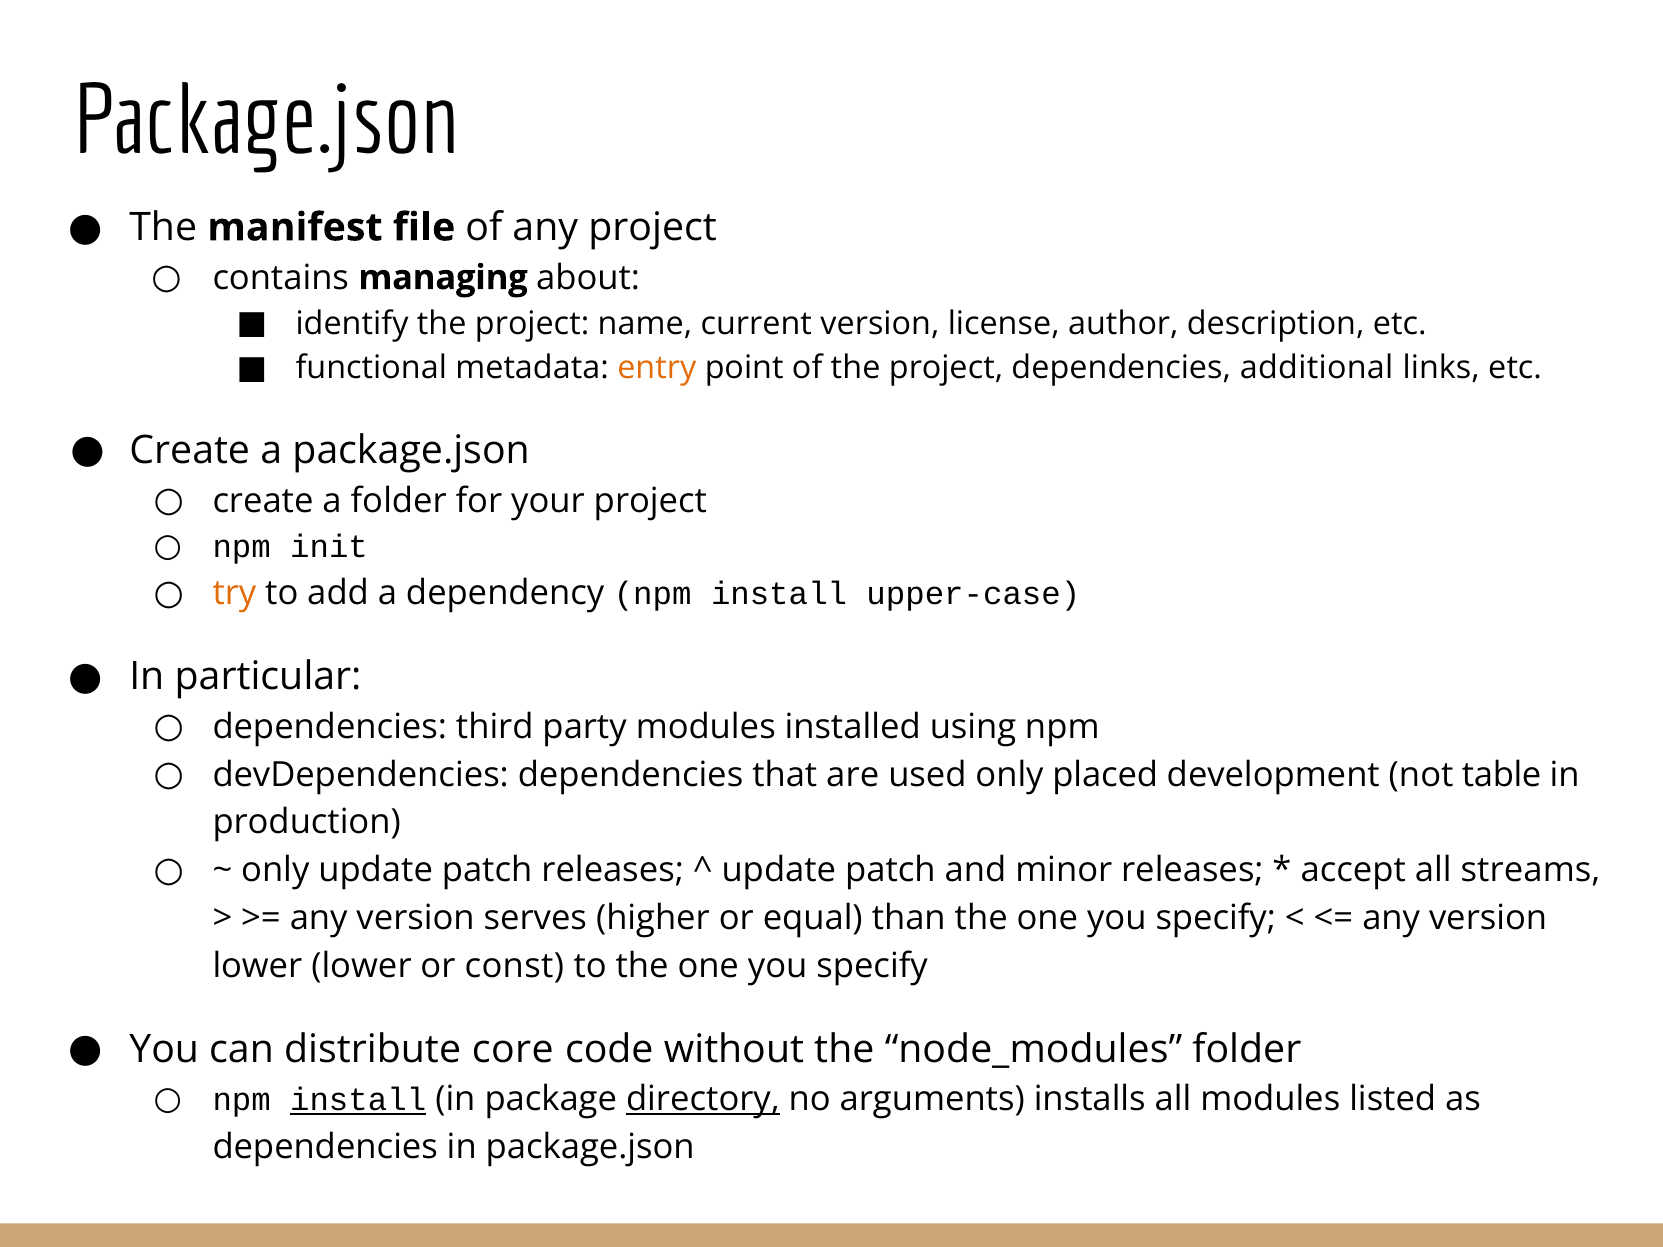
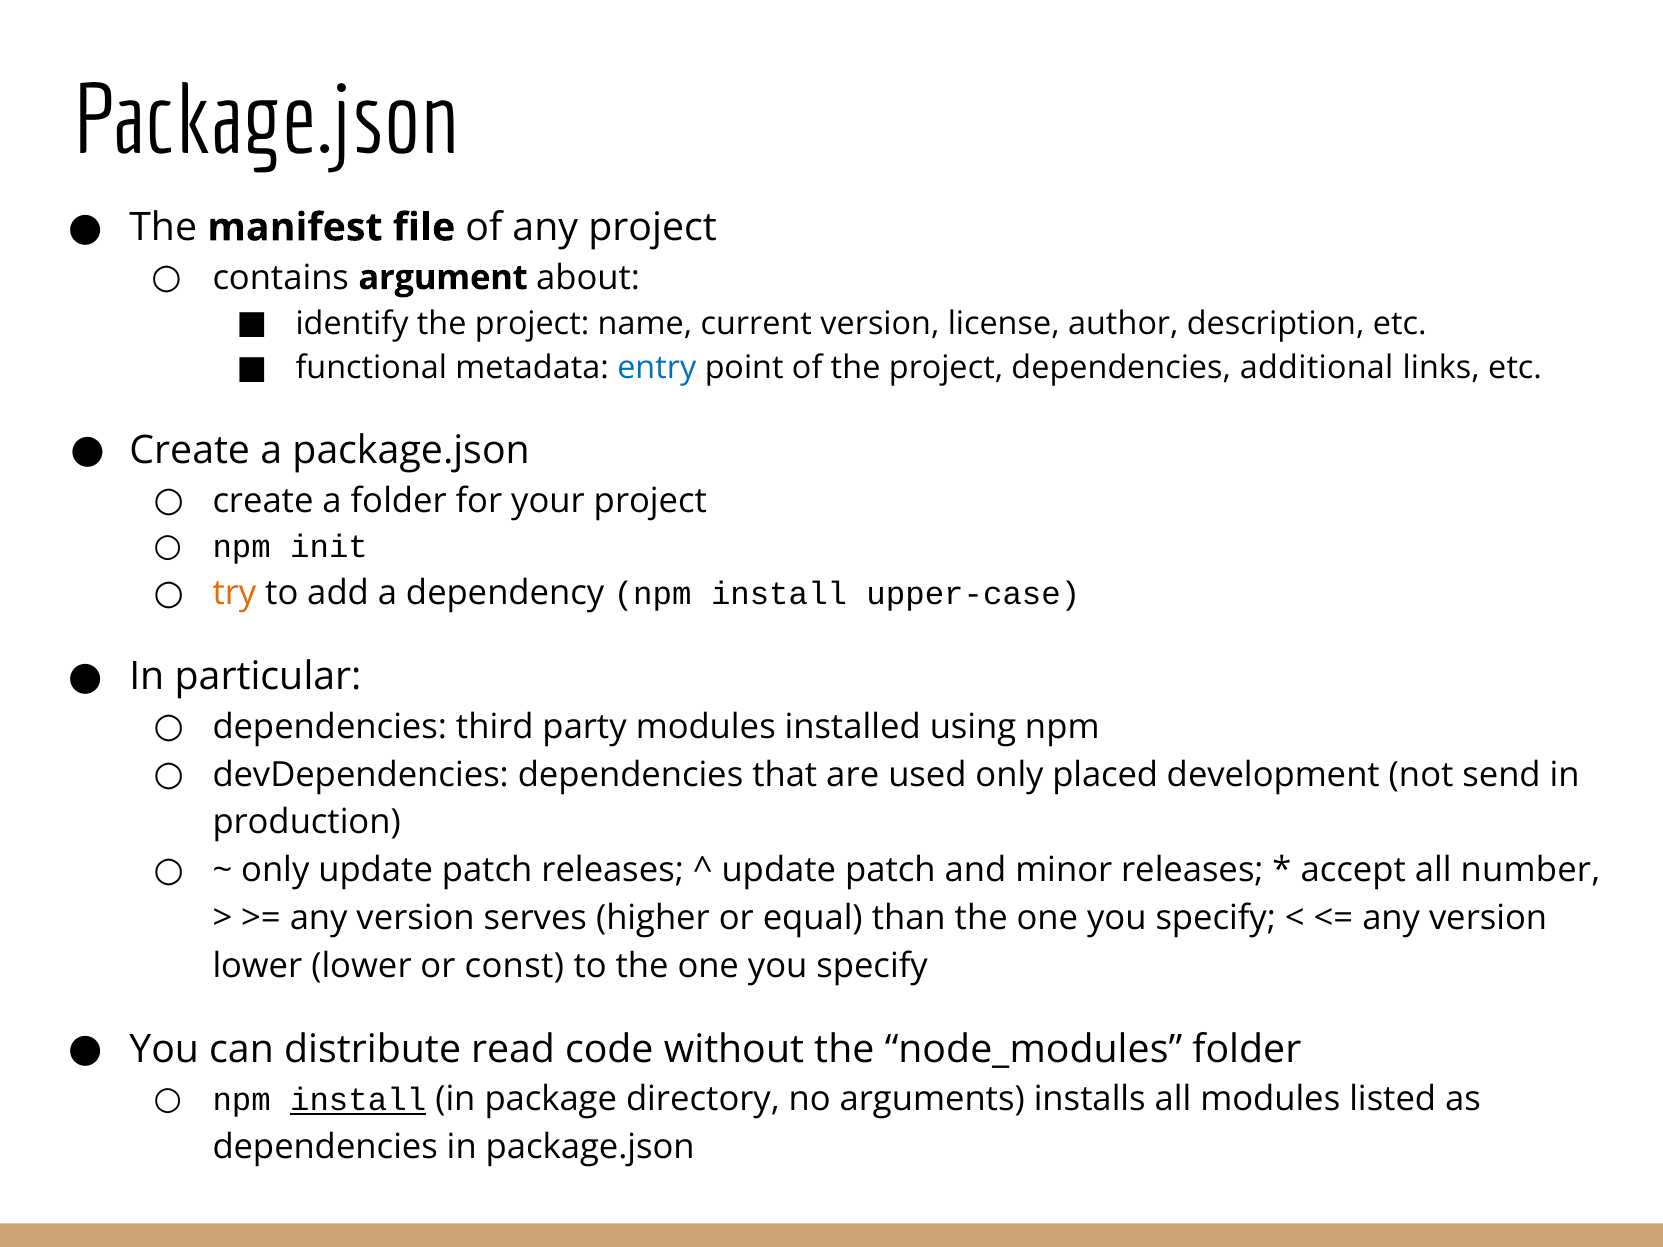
managing: managing -> argument
entry colour: orange -> blue
table: table -> send
streams: streams -> number
core: core -> read
directory underline: present -> none
